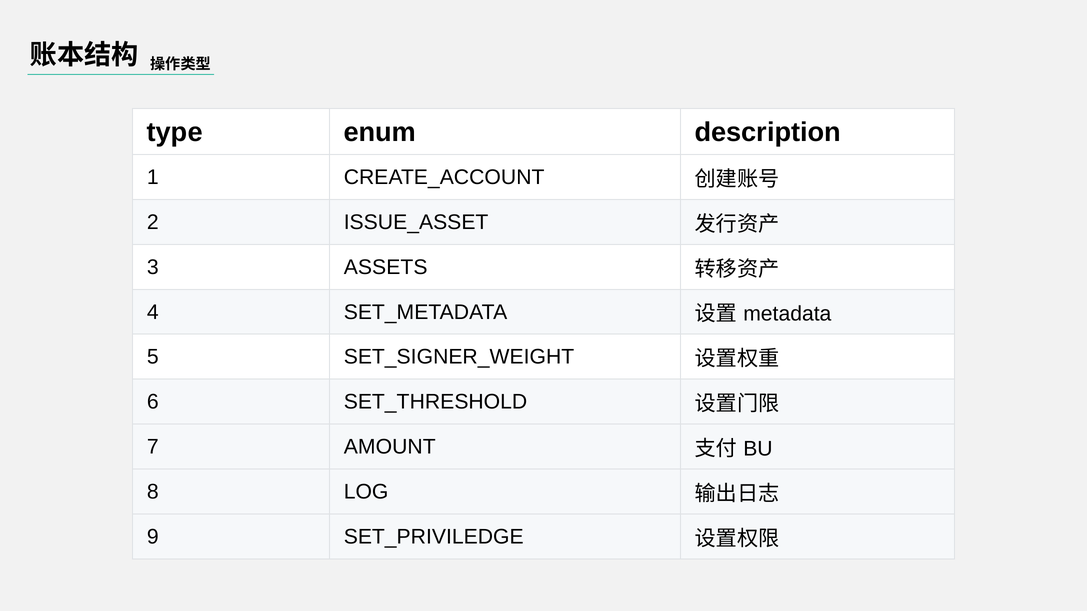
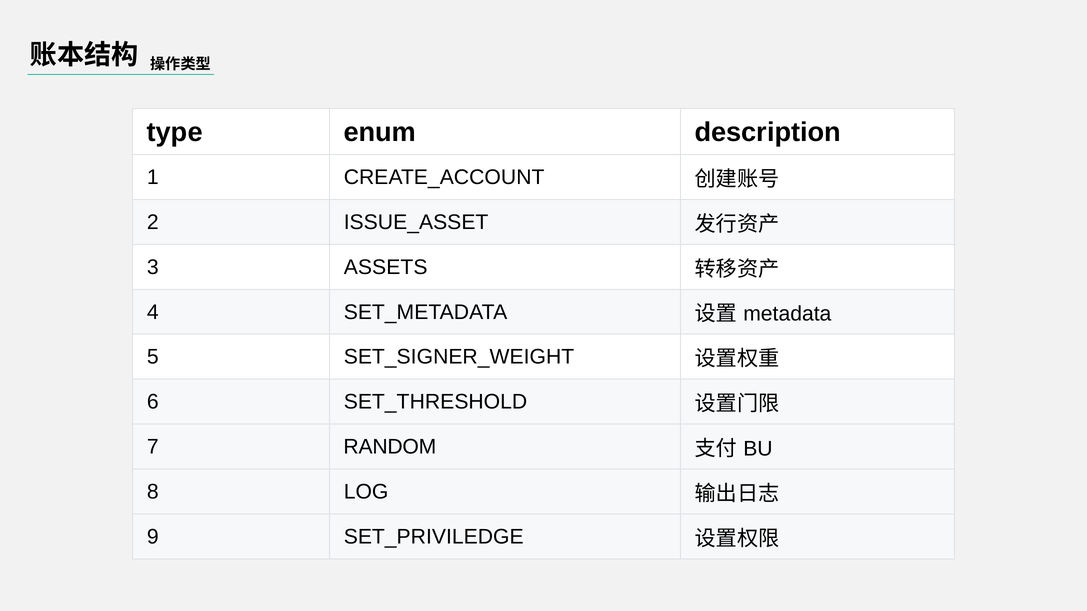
AMOUNT: AMOUNT -> RANDOM
